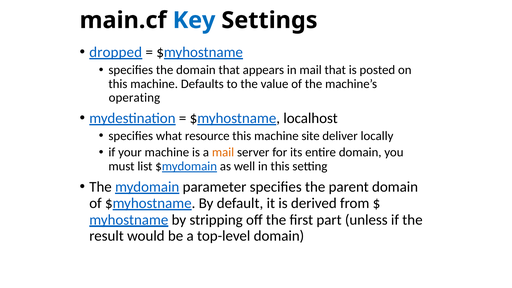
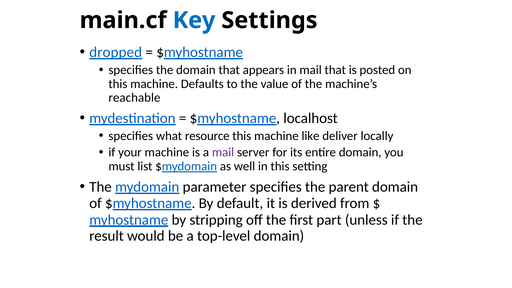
operating: operating -> reachable
site: site -> like
mail at (223, 152) colour: orange -> purple
